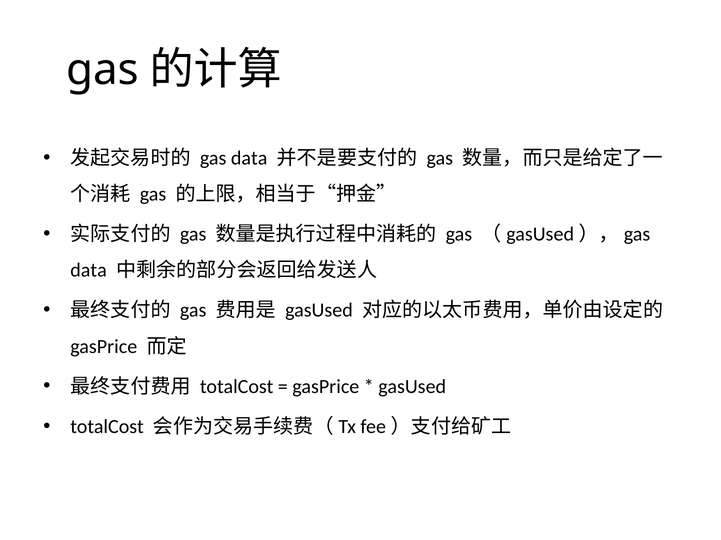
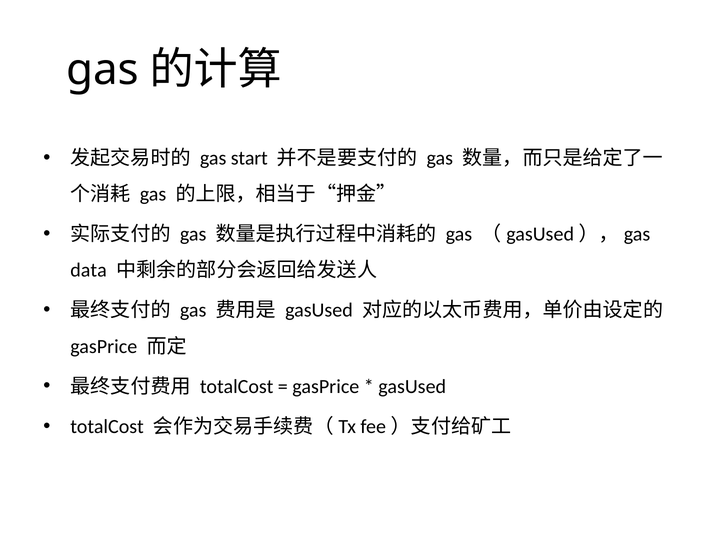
gas data: data -> start
